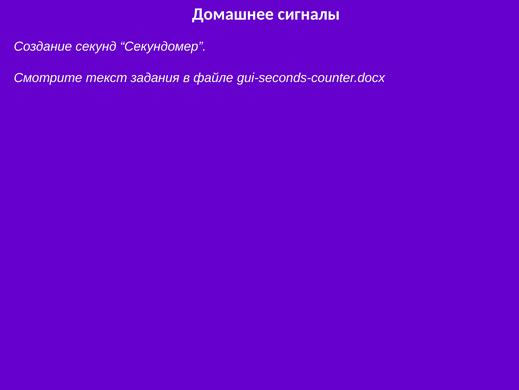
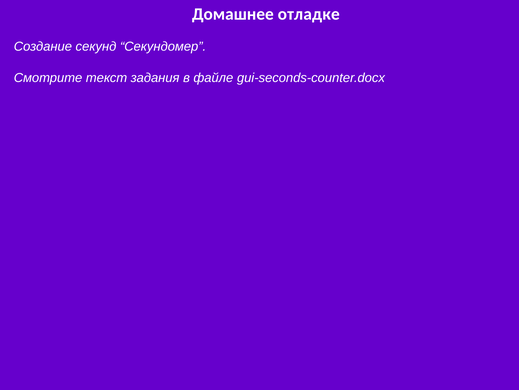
сигналы: сигналы -> отладке
